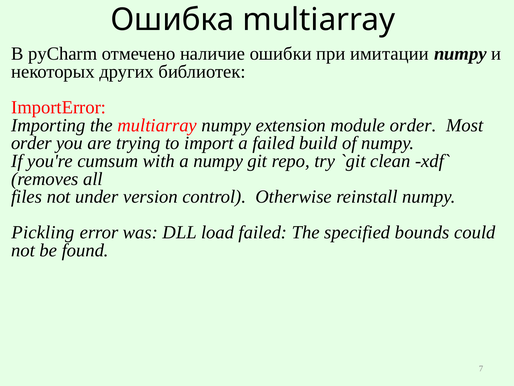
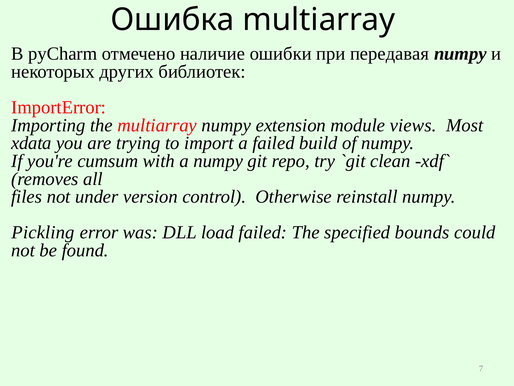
имитации: имитации -> передавая
module order: order -> views
order at (31, 143): order -> xdata
